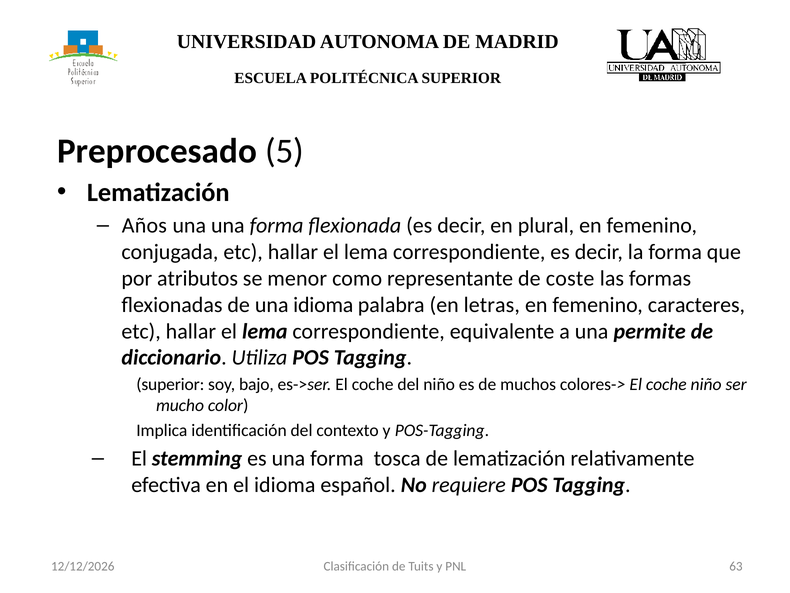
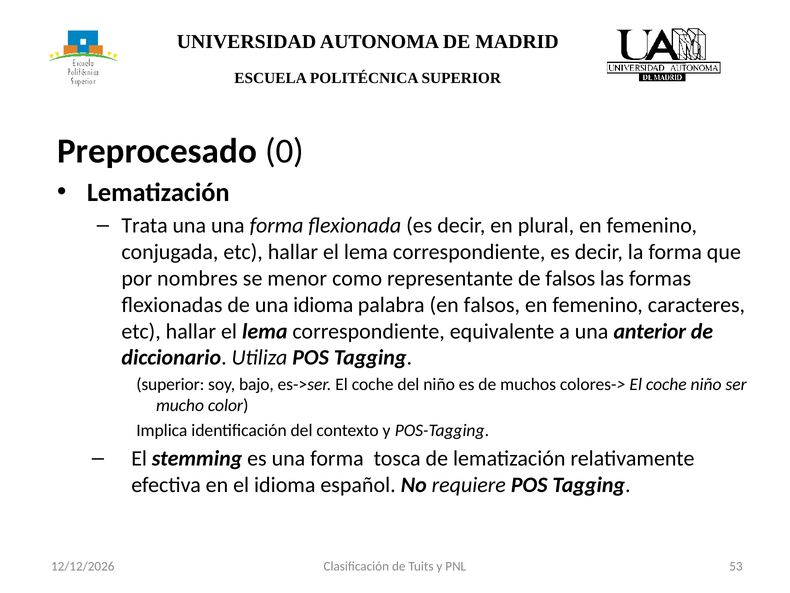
5: 5 -> 0
Años: Años -> Trata
atributos: atributos -> nombres
de coste: coste -> falsos
en letras: letras -> falsos
permite: permite -> anterior
63: 63 -> 53
